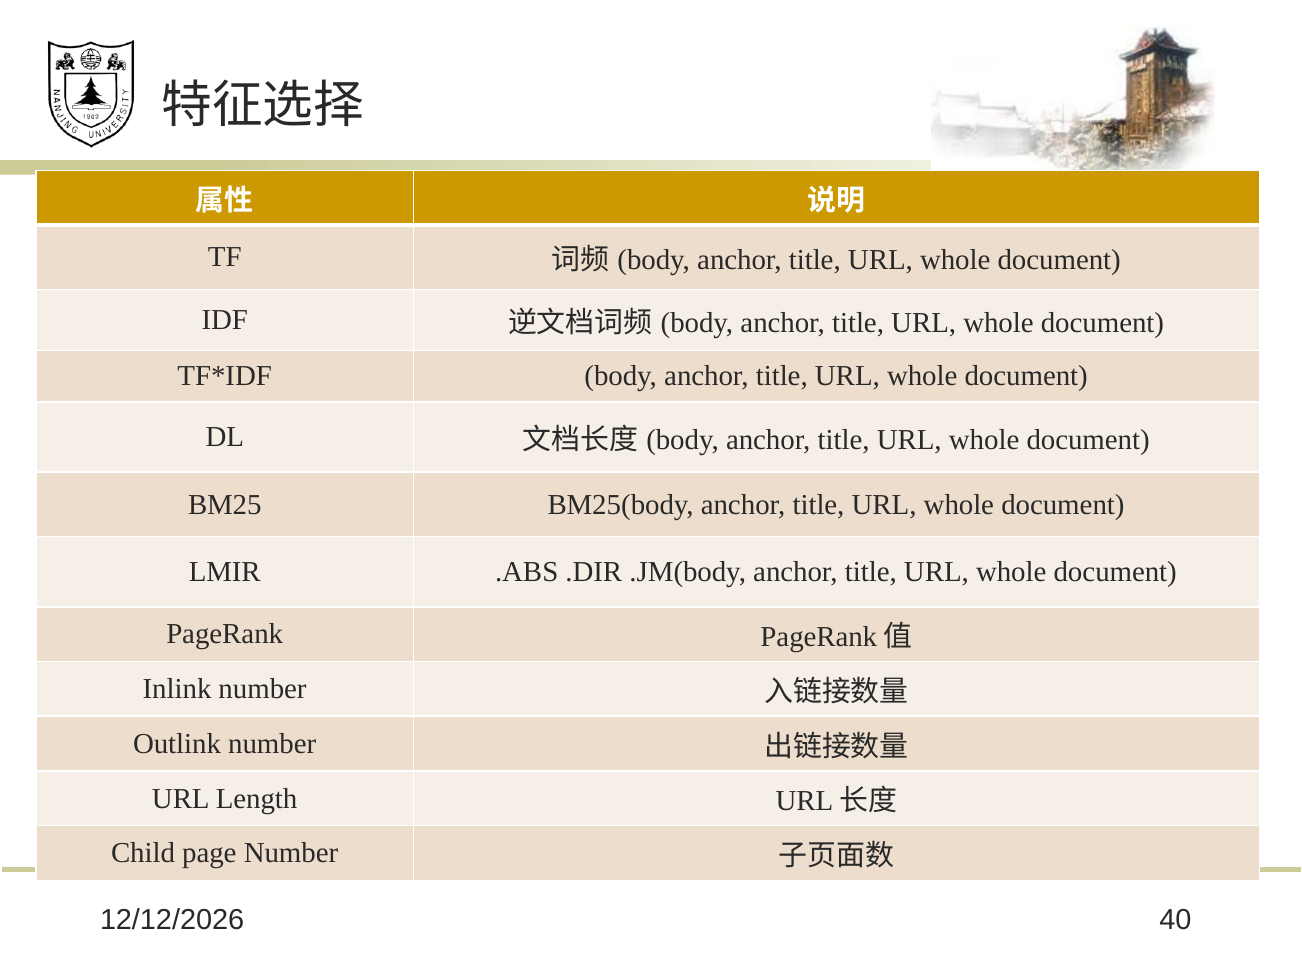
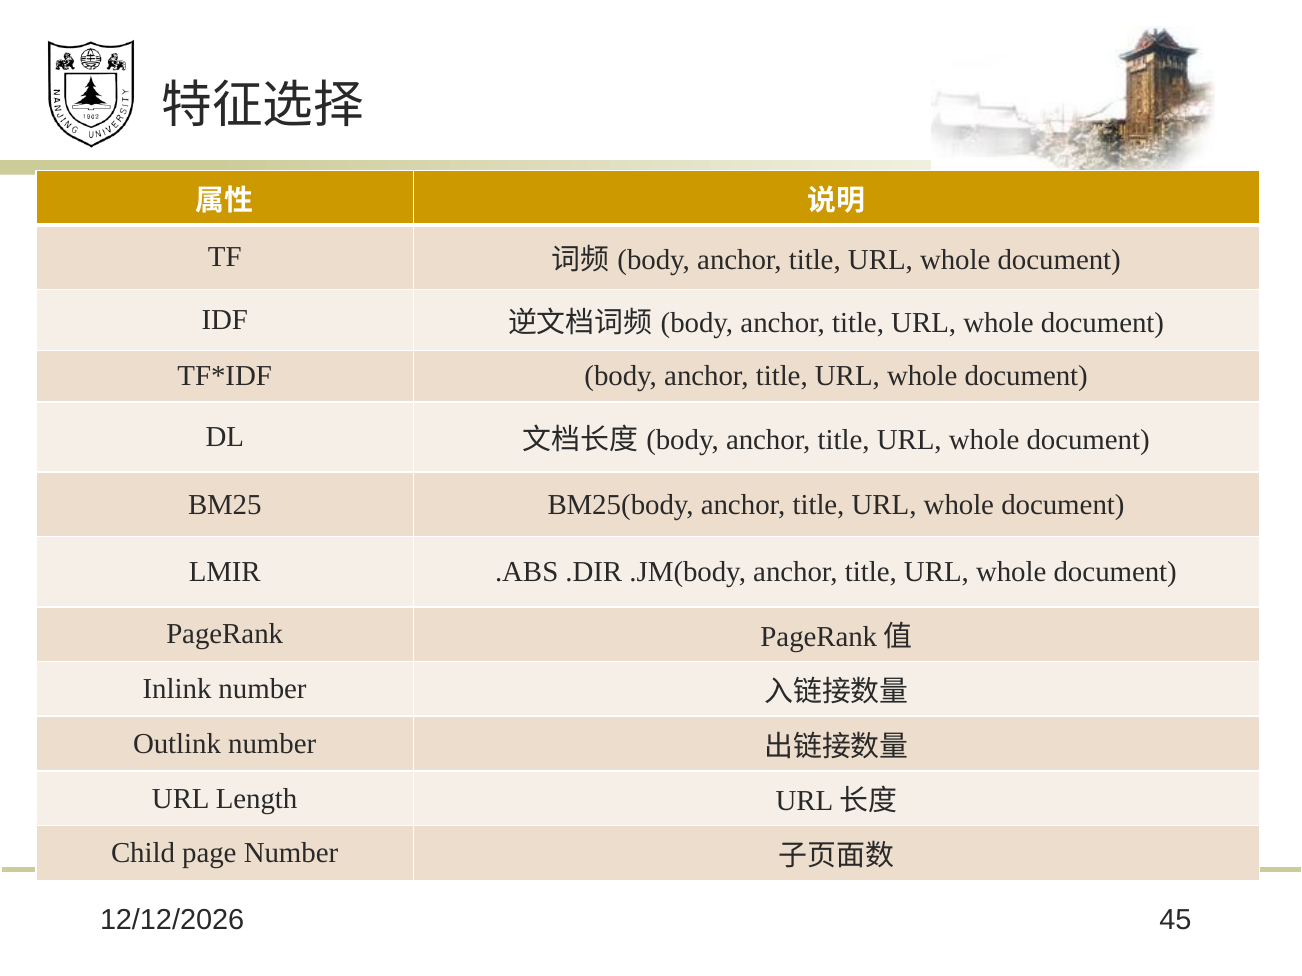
40: 40 -> 45
